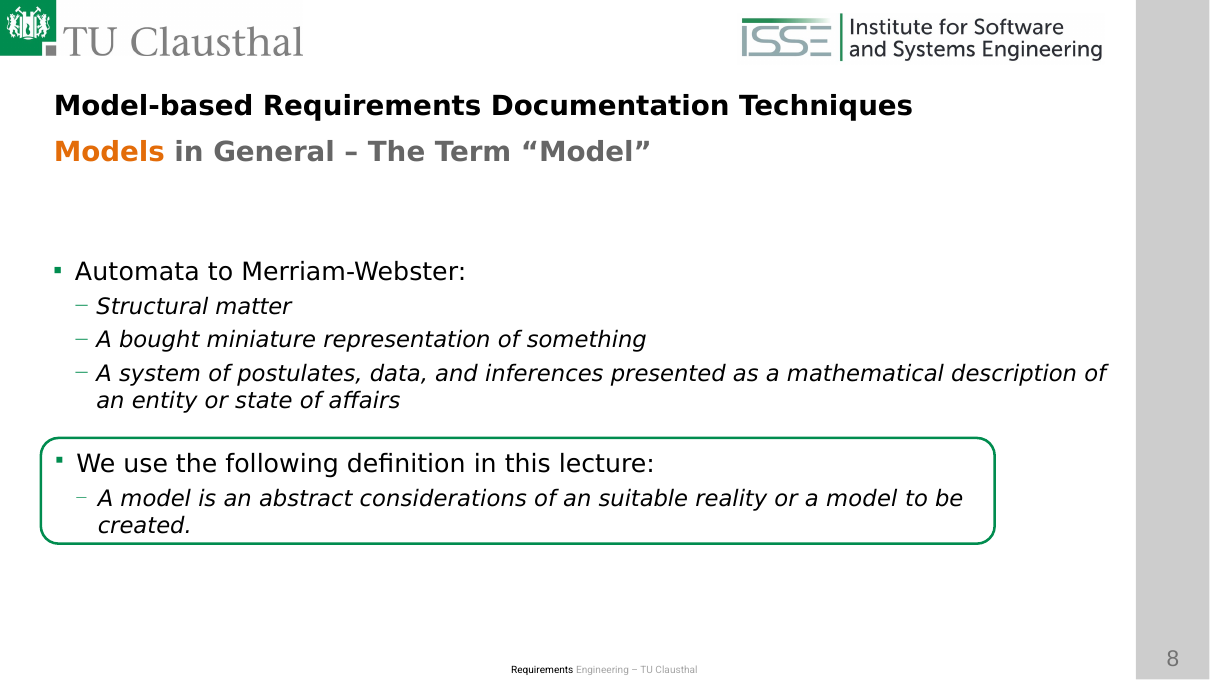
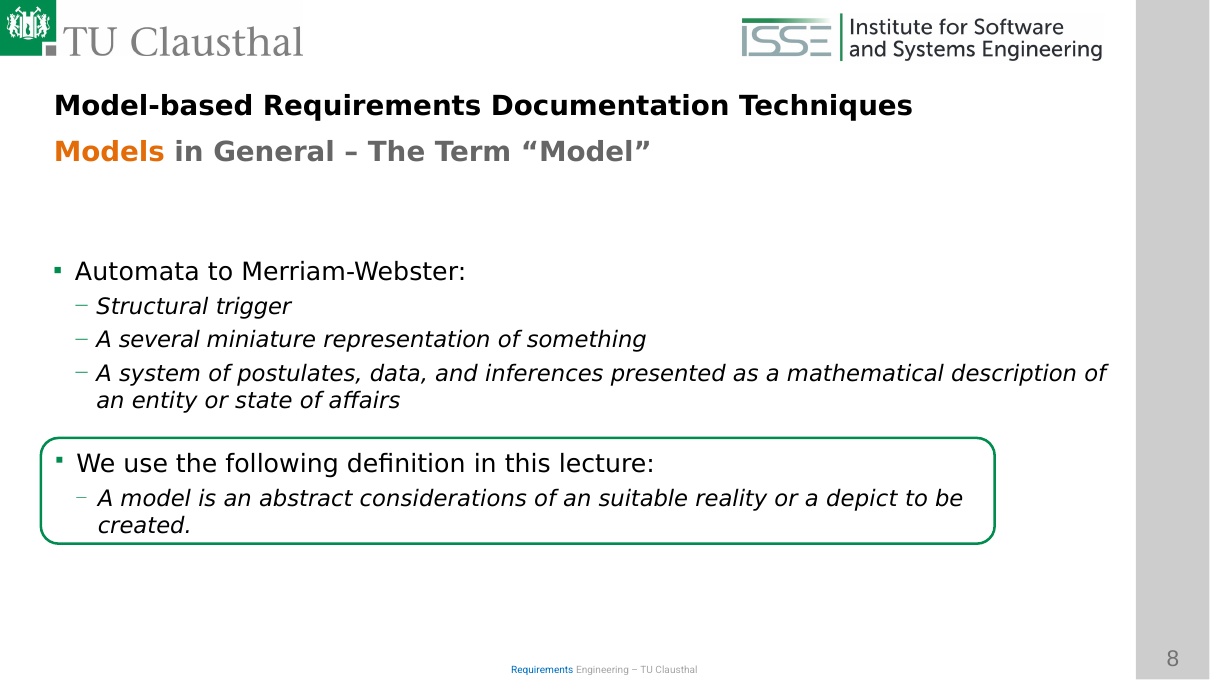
matter: matter -> trigger
bought: bought -> several
or a model: model -> depict
Requirements at (542, 670) colour: black -> blue
